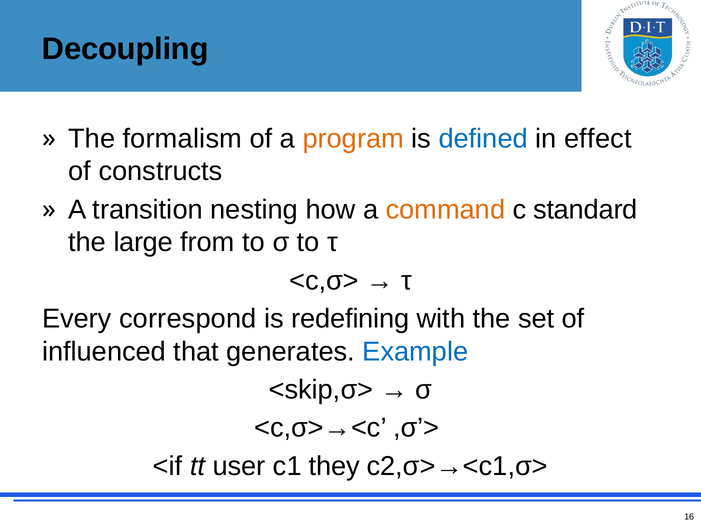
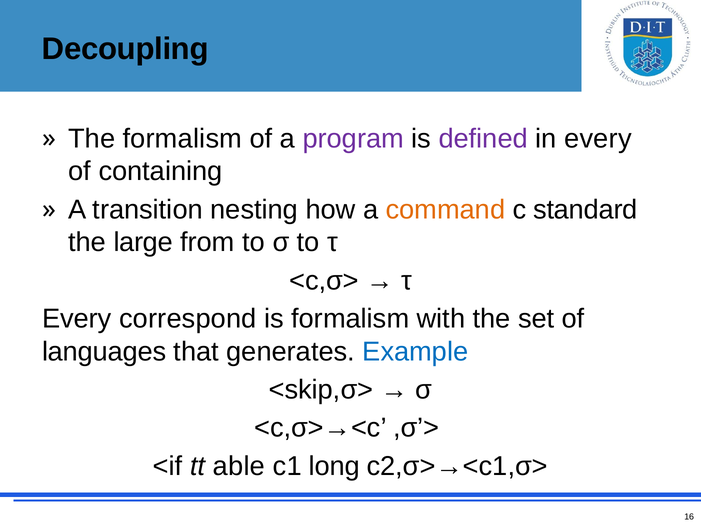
program colour: orange -> purple
defined colour: blue -> purple
in effect: effect -> every
constructs: constructs -> containing
is redefining: redefining -> formalism
influenced: influenced -> languages
user: user -> able
they: they -> long
